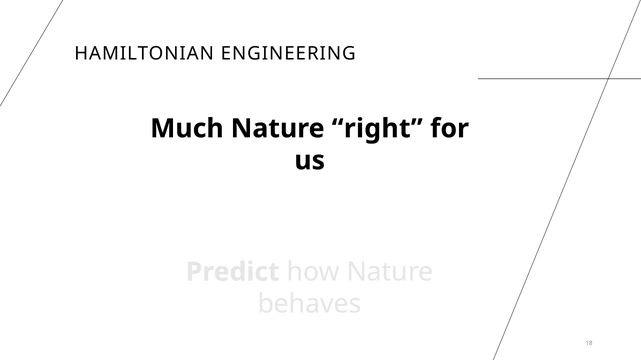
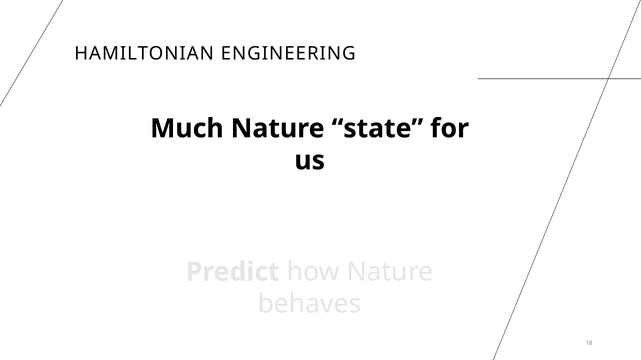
right: right -> state
